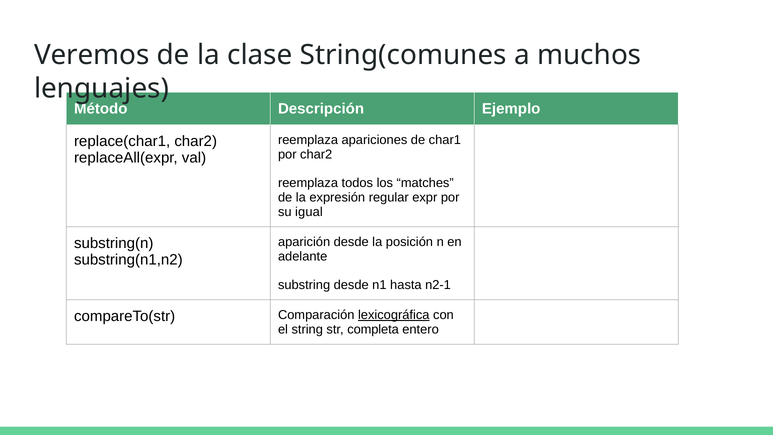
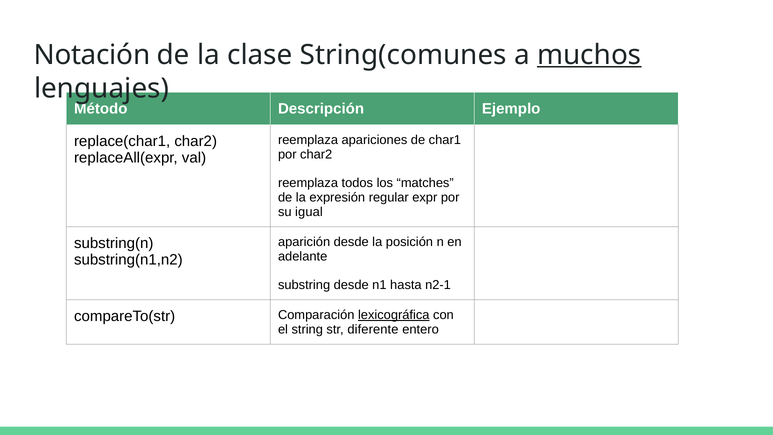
Veremos: Veremos -> Notación
muchos underline: none -> present
completa: completa -> diferente
